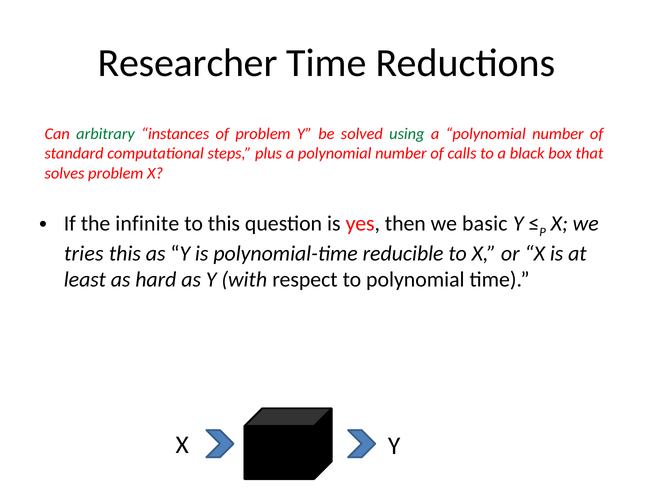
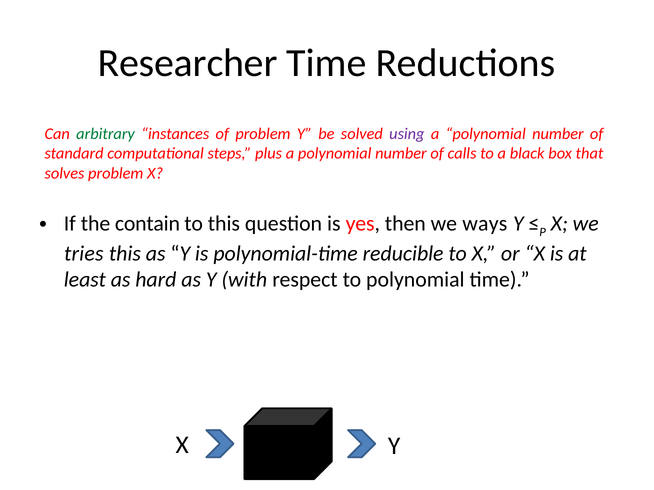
using colour: green -> purple
infinite: infinite -> contain
basic: basic -> ways
